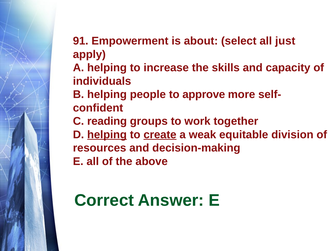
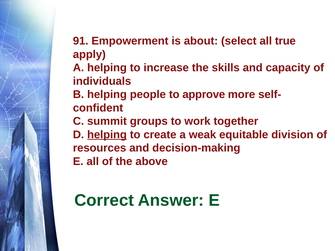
just: just -> true
reading: reading -> summit
create underline: present -> none
